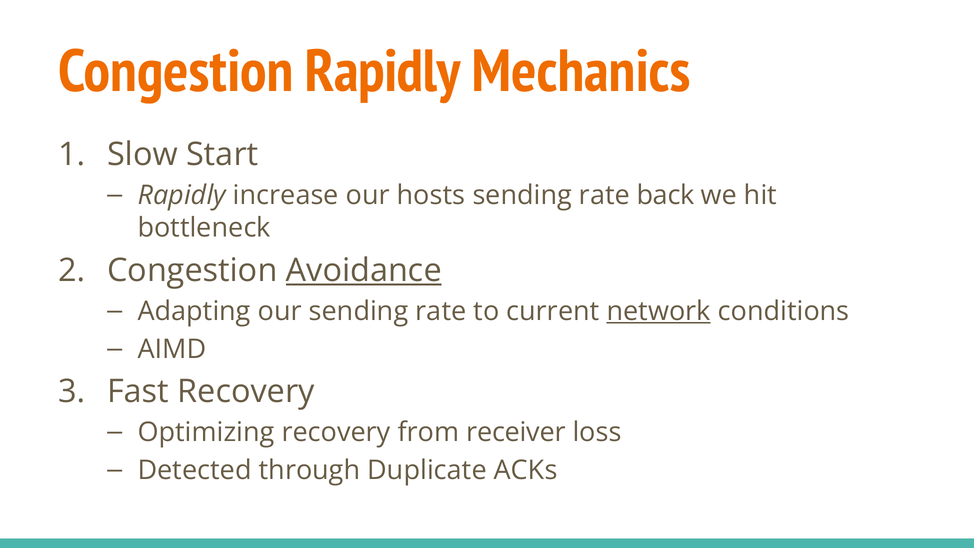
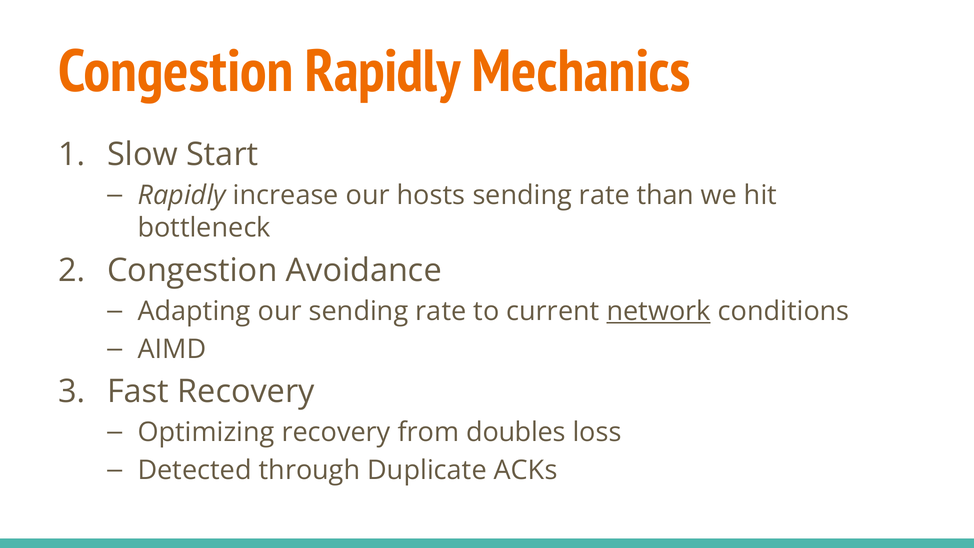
back: back -> than
Avoidance underline: present -> none
receiver: receiver -> doubles
